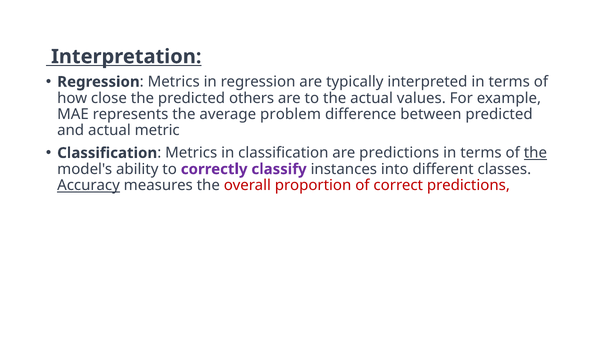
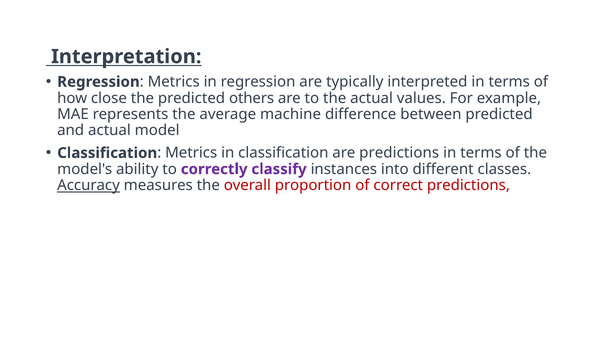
problem: problem -> machine
metric: metric -> model
the at (535, 153) underline: present -> none
